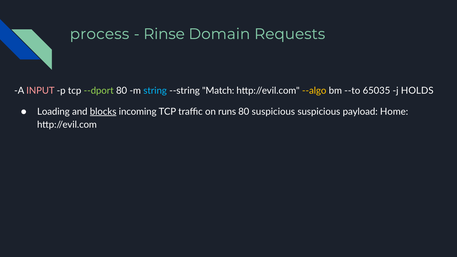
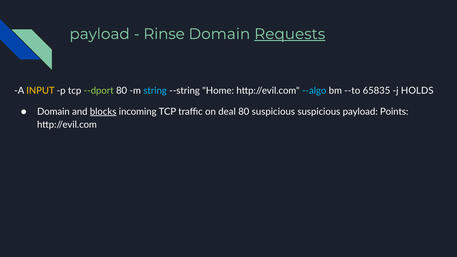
process at (99, 34): process -> payload
Requests underline: none -> present
INPUT colour: pink -> yellow
Match: Match -> Home
--algo colour: yellow -> light blue
65035: 65035 -> 65835
Loading at (53, 112): Loading -> Domain
runs: runs -> deal
Home: Home -> Points
